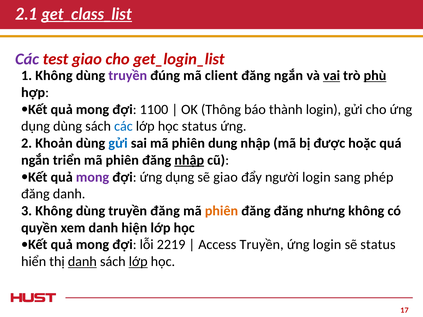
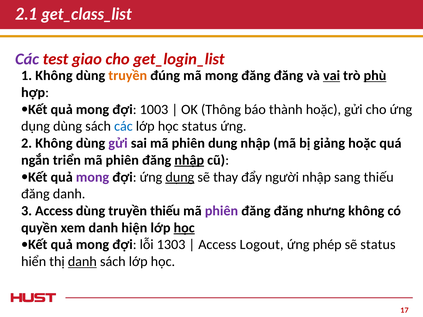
get_class_list underline: present -> none
truyền at (128, 76) colour: purple -> orange
mã client: client -> mong
ngắn at (288, 76): ngắn -> đăng
1100: 1100 -> 1003
thành login: login -> hoặc
2 Khoản: Khoản -> Không
gửi at (118, 143) colour: blue -> purple
được: được -> giảng
dụng at (180, 177) underline: none -> present
sẽ giao: giao -> thay
người login: login -> nhập
sang phép: phép -> thiếu
3 Không: Không -> Access
truyền đăng: đăng -> thiếu
phiên at (221, 211) colour: orange -> purple
học at (184, 228) underline: none -> present
2219: 2219 -> 1303
Access Truyền: Truyền -> Logout
ứng login: login -> phép
lớp at (138, 262) underline: present -> none
